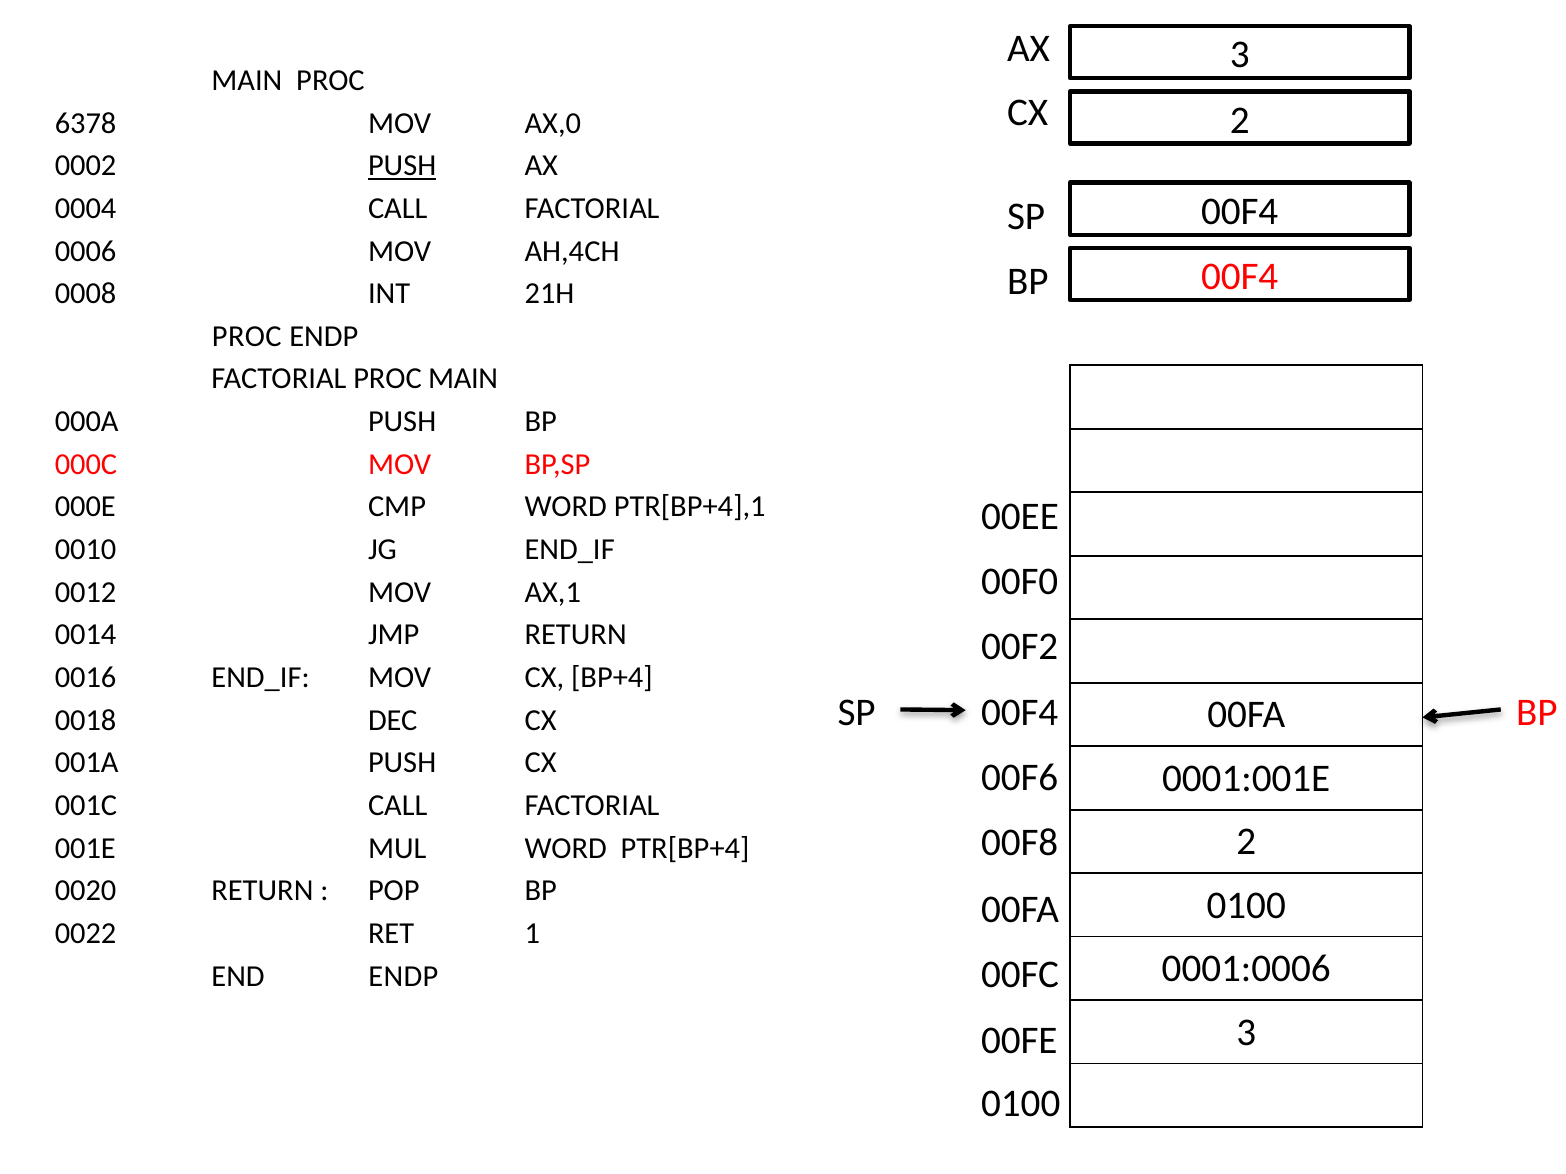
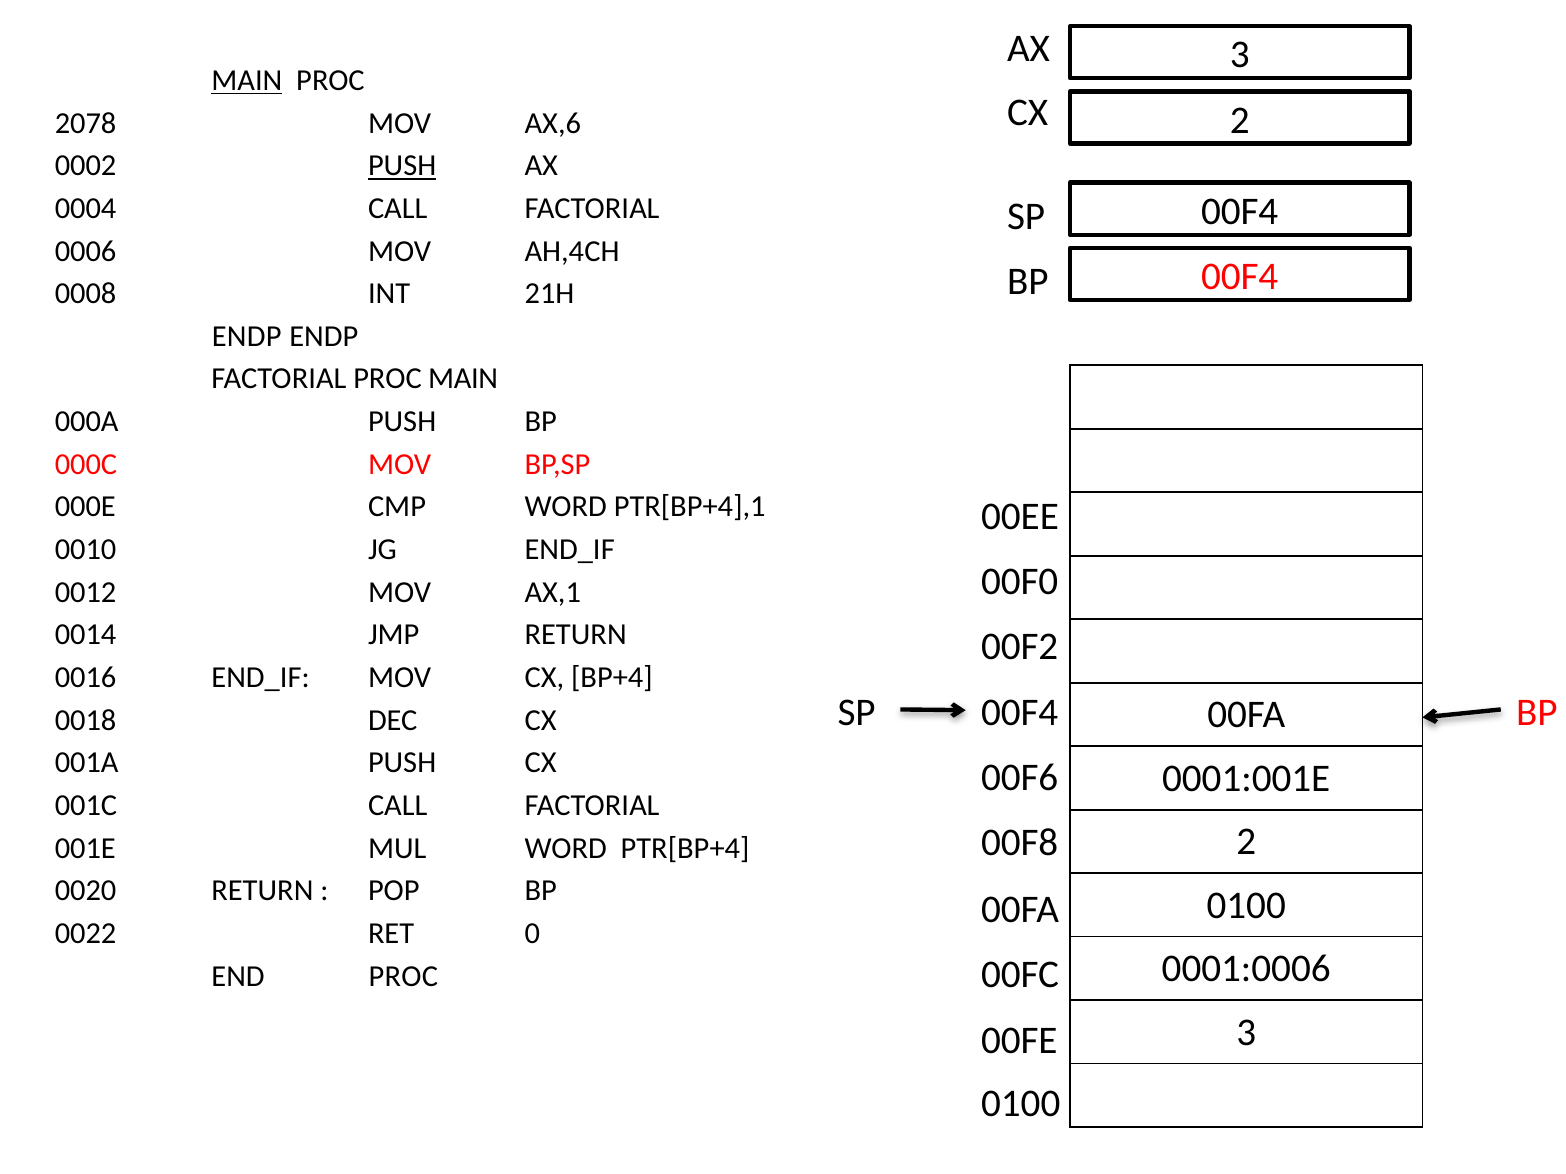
MAIN at (247, 80) underline: none -> present
6378: 6378 -> 2078
AX,0: AX,0 -> AX,6
PROC at (247, 336): PROC -> ENDP
1: 1 -> 0
END ENDP: ENDP -> PROC
